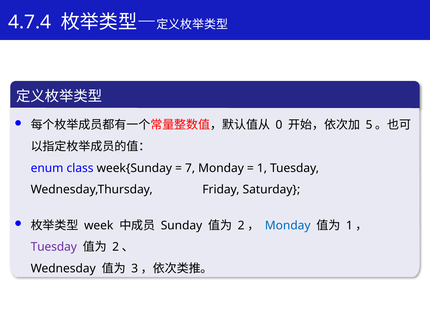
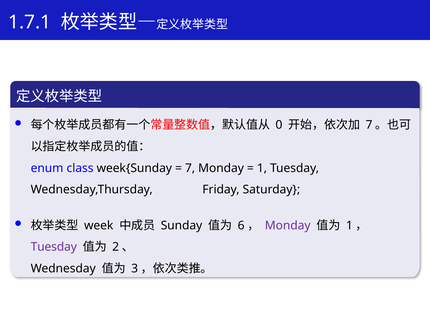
4.7.4: 4.7.4 -> 1.7.1
5 at (369, 125): 5 -> 7
2 at (241, 225): 2 -> 6
Monday at (288, 225) colour: blue -> purple
